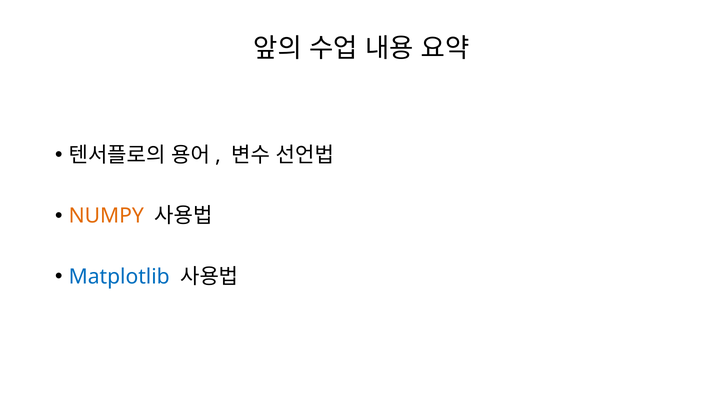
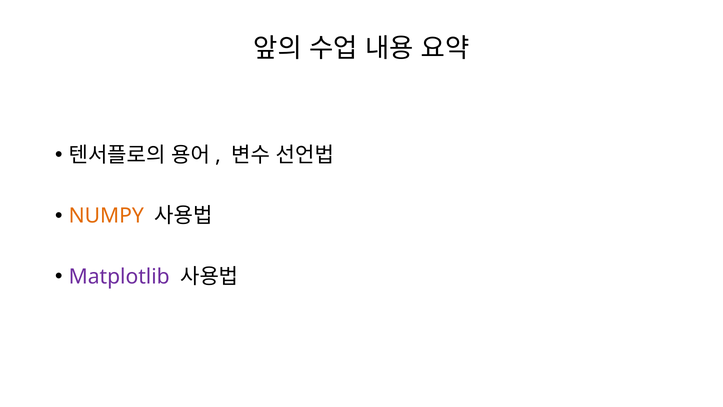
Matplotlib colour: blue -> purple
